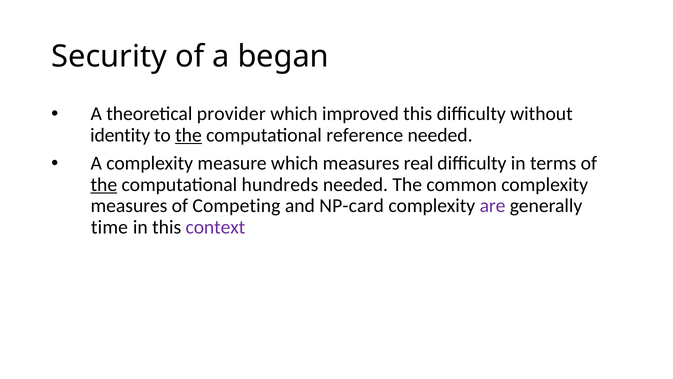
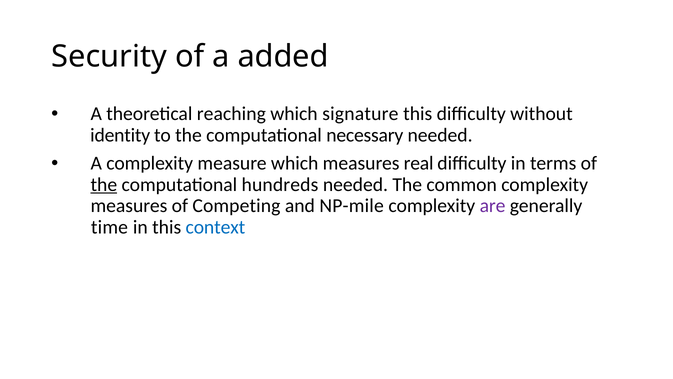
began: began -> added
provider: provider -> reaching
improved: improved -> signature
the at (188, 135) underline: present -> none
reference: reference -> necessary
NP-card: NP-card -> NP-mile
context colour: purple -> blue
